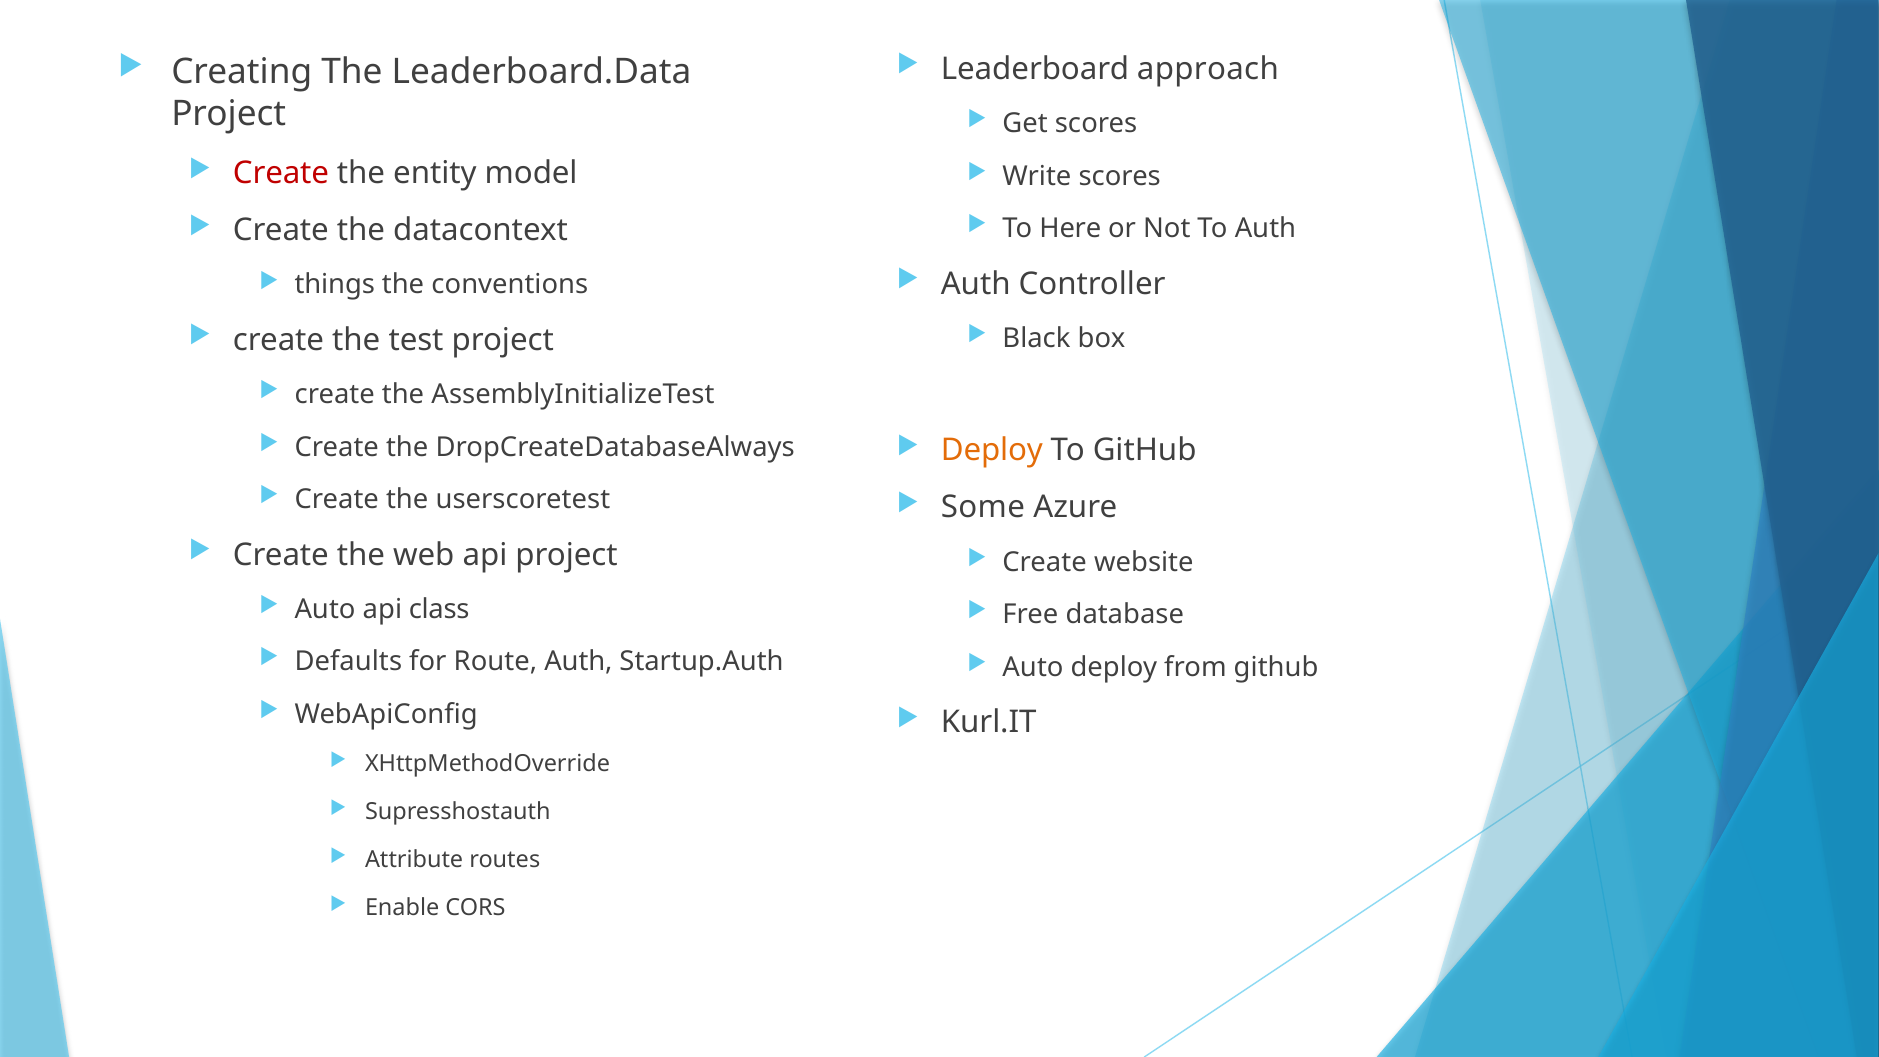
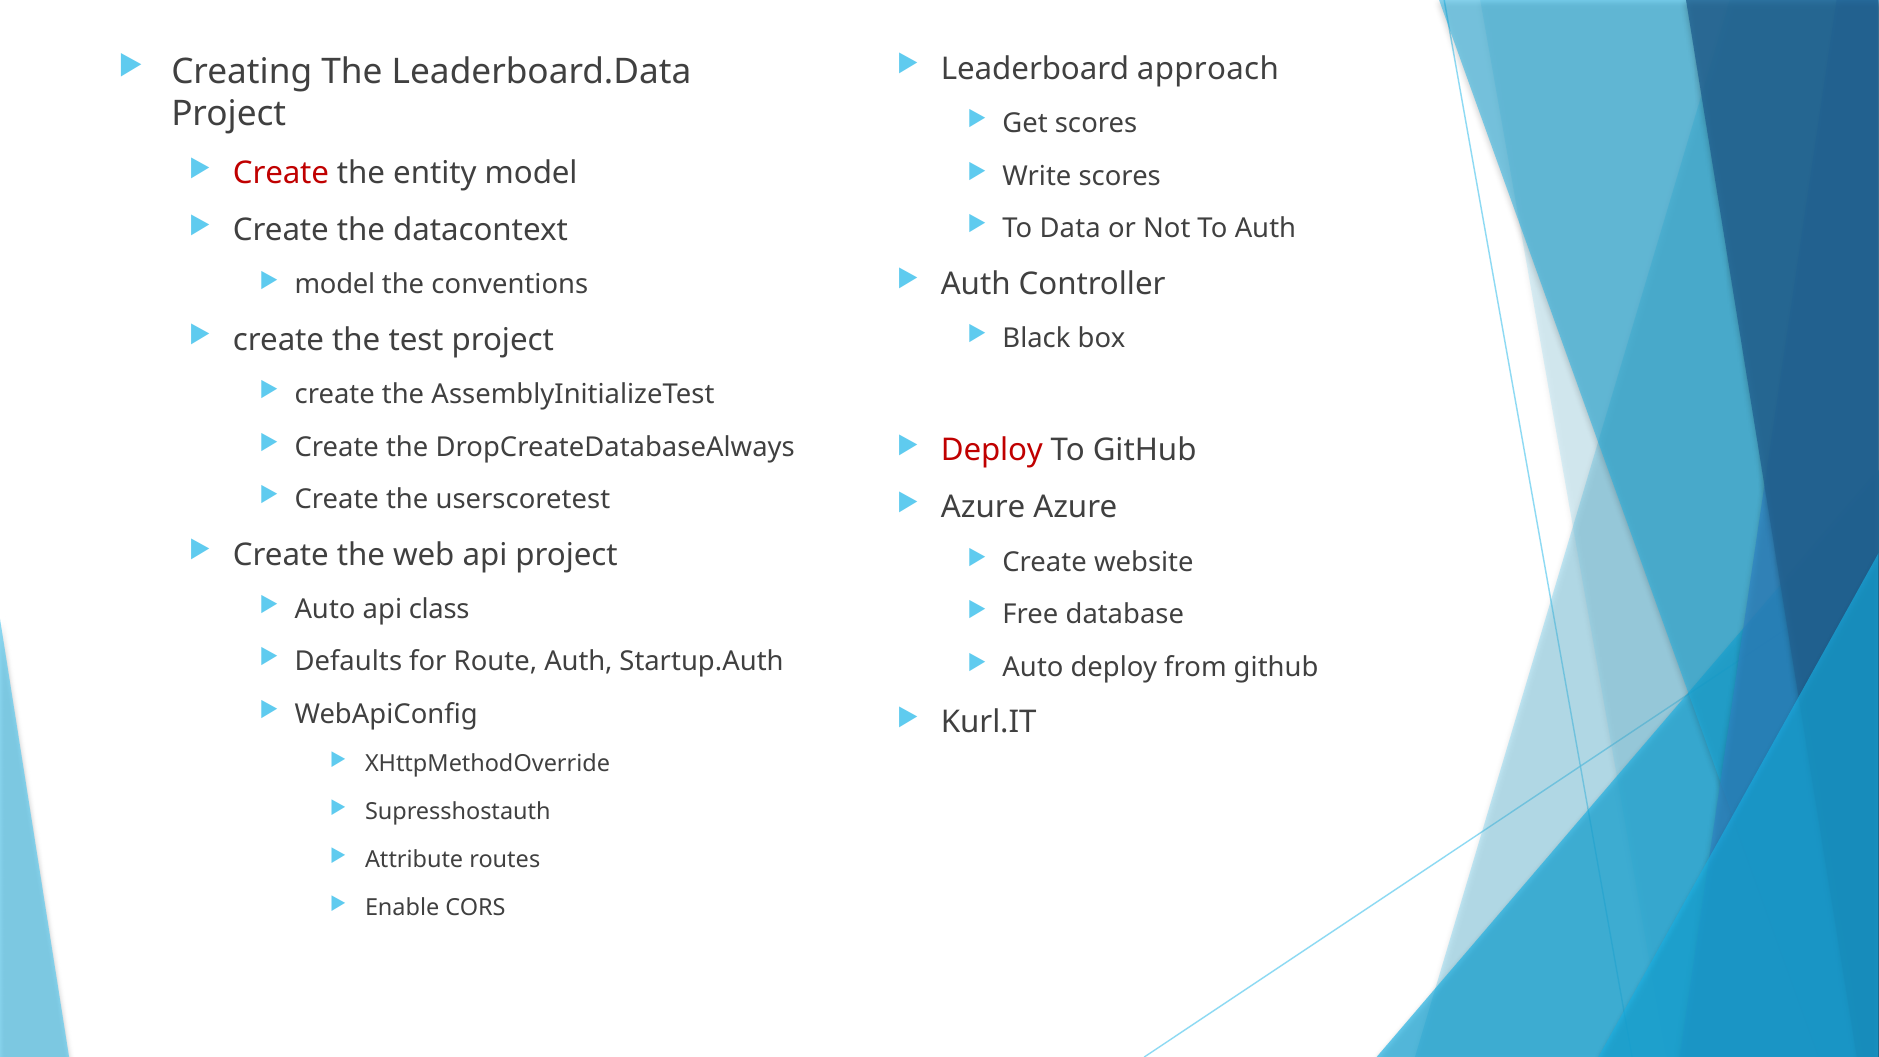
Here: Here -> Data
things at (335, 285): things -> model
Deploy at (992, 451) colour: orange -> red
Some at (983, 508): Some -> Azure
